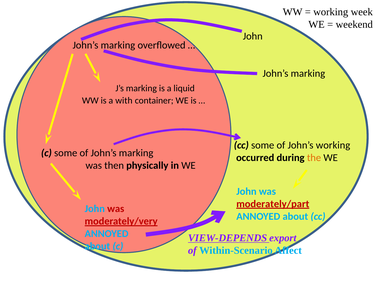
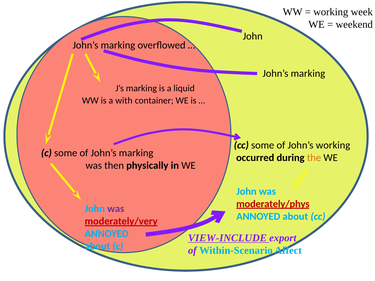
moderately/part: moderately/part -> moderately/phys
was at (116, 209) colour: red -> purple
VIEW-DEPENDS: VIEW-DEPENDS -> VIEW-INCLUDE
